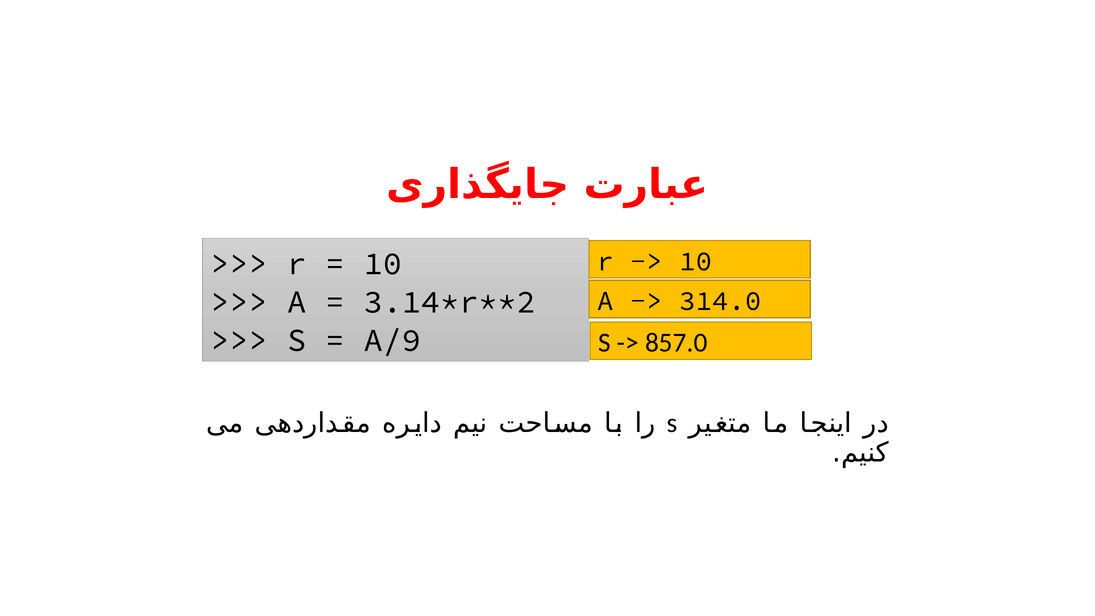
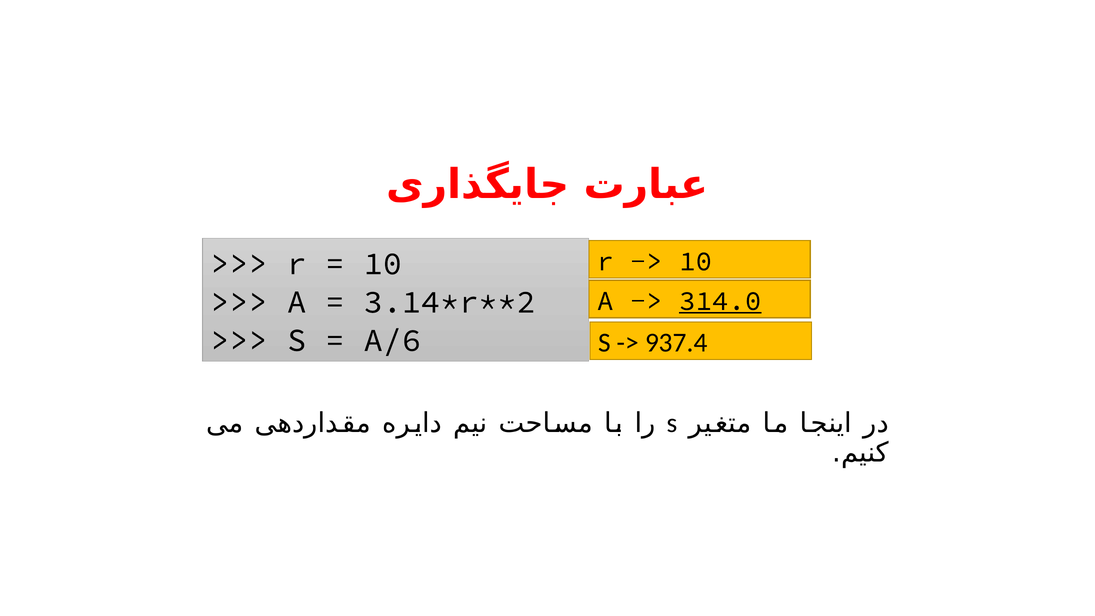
314.0 underline: none -> present
857.0: 857.0 -> 937.4
A/9: A/9 -> A/6
